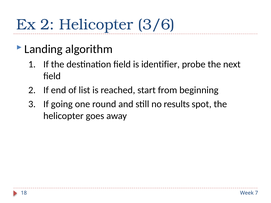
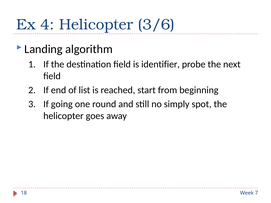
Ex 2: 2 -> 4
results: results -> simply
